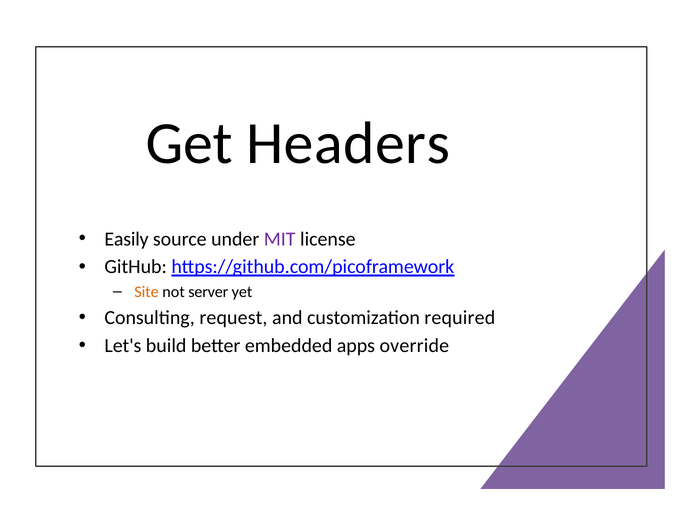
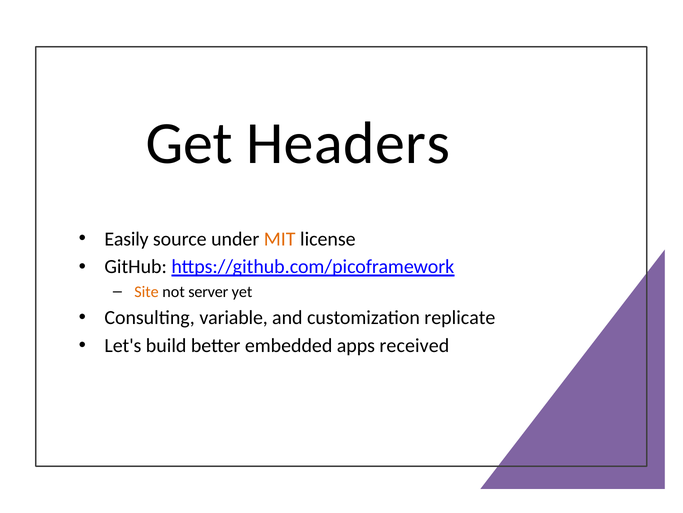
MIT colour: purple -> orange
request: request -> variable
required: required -> replicate
override: override -> received
